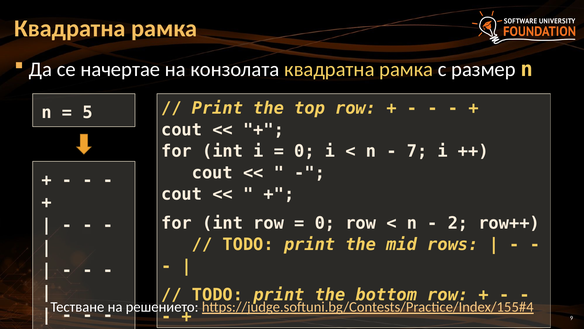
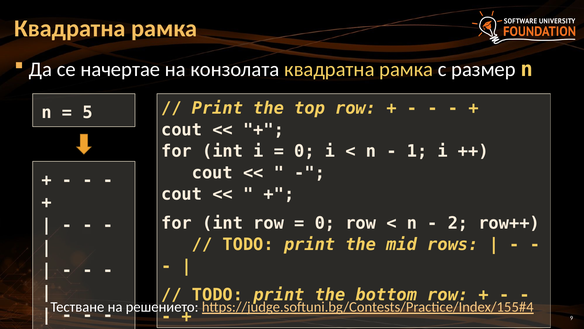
7: 7 -> 1
